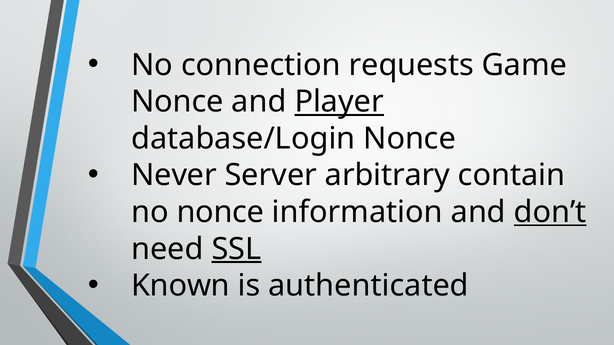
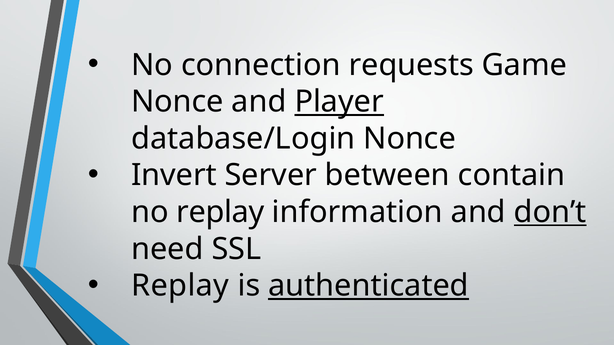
Never: Never -> Invert
arbitrary: arbitrary -> between
no nonce: nonce -> replay
SSL underline: present -> none
Known at (181, 286): Known -> Replay
authenticated underline: none -> present
